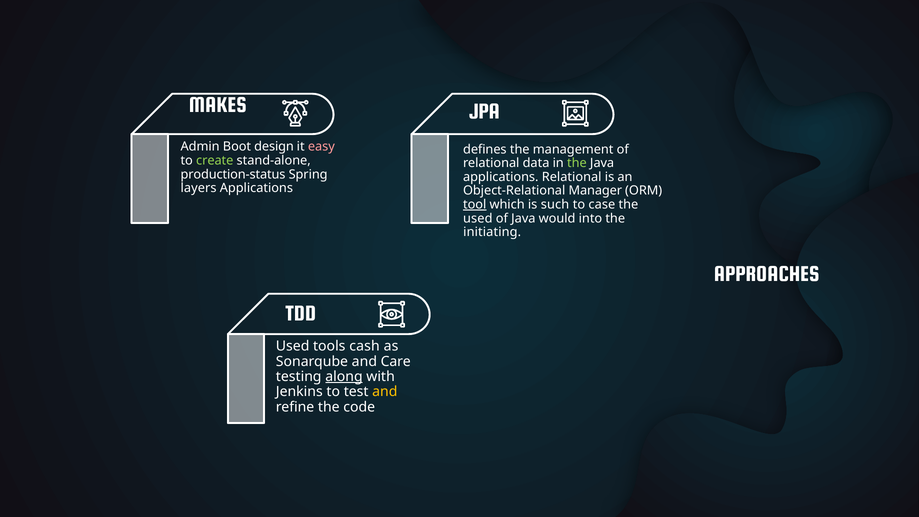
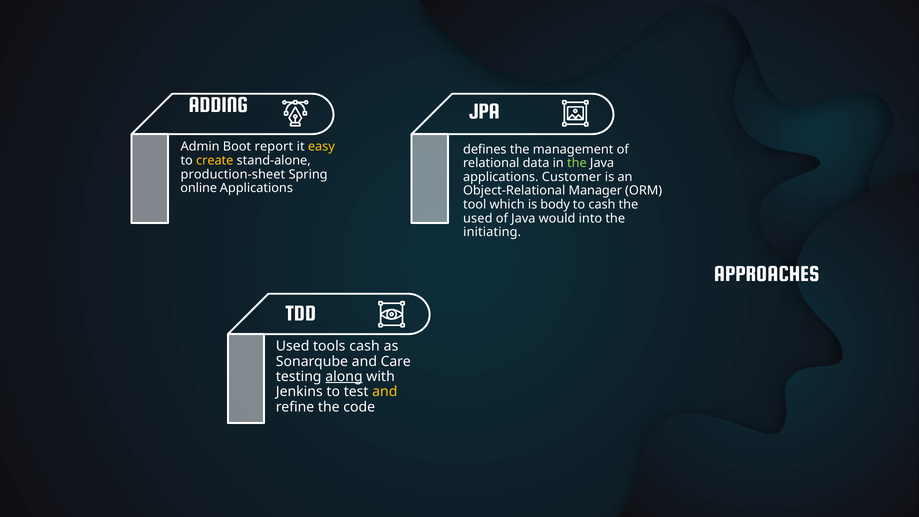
MAKES: MAKES -> ADDING
design: design -> report
easy colour: pink -> yellow
create colour: light green -> yellow
production-status: production-status -> production-sheet
applications Relational: Relational -> Customer
layers: layers -> online
tool underline: present -> none
such: such -> body
to case: case -> cash
